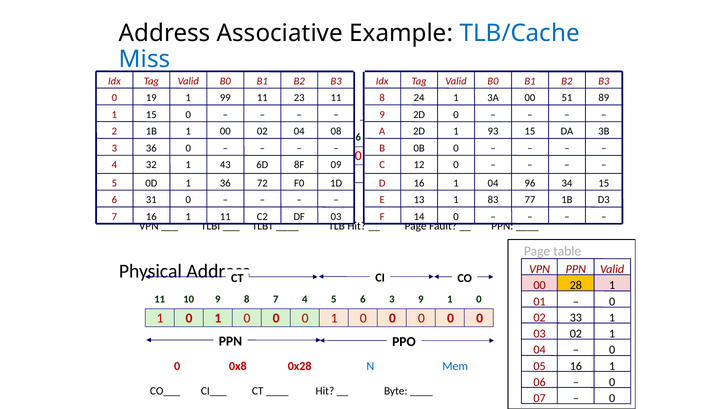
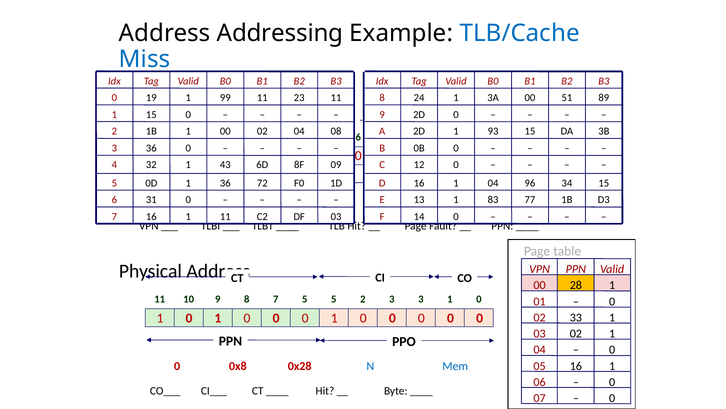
Associative: Associative -> Addressing
7 4: 4 -> 5
5 6: 6 -> 2
3 9: 9 -> 3
